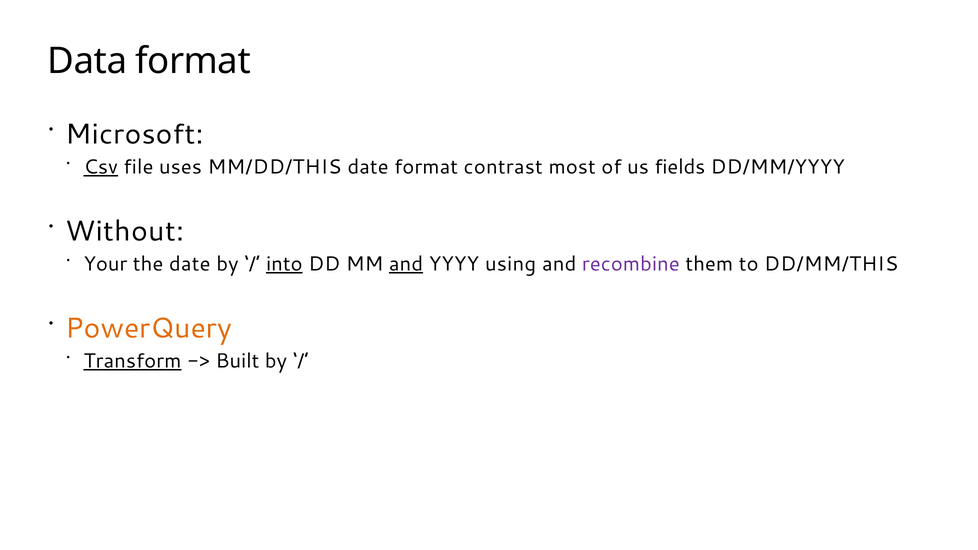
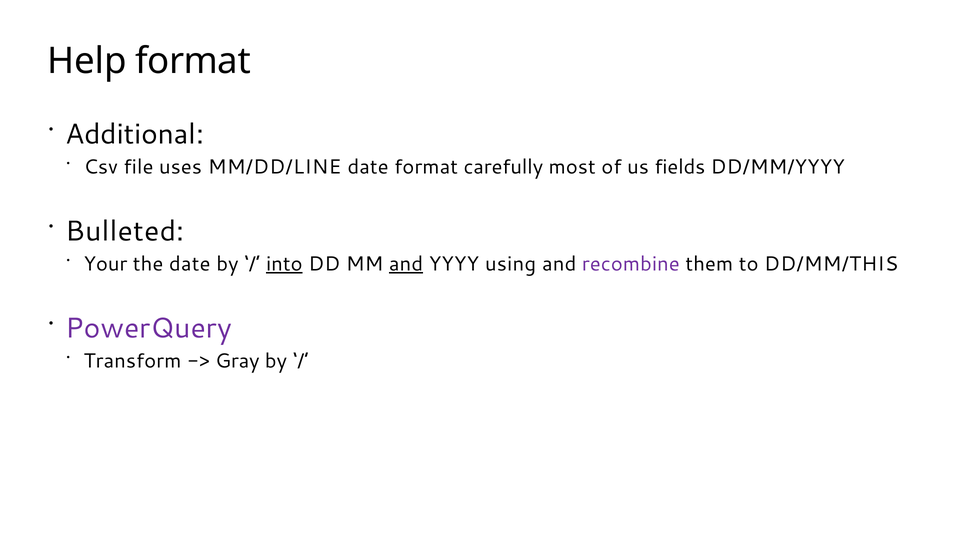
Data: Data -> Help
Microsoft: Microsoft -> Additional
Csv underline: present -> none
MM/DD/THIS: MM/DD/THIS -> MM/DD/LINE
contrast: contrast -> carefully
Without: Without -> Bulleted
PowerQuery colour: orange -> purple
Transform underline: present -> none
Built: Built -> Gray
